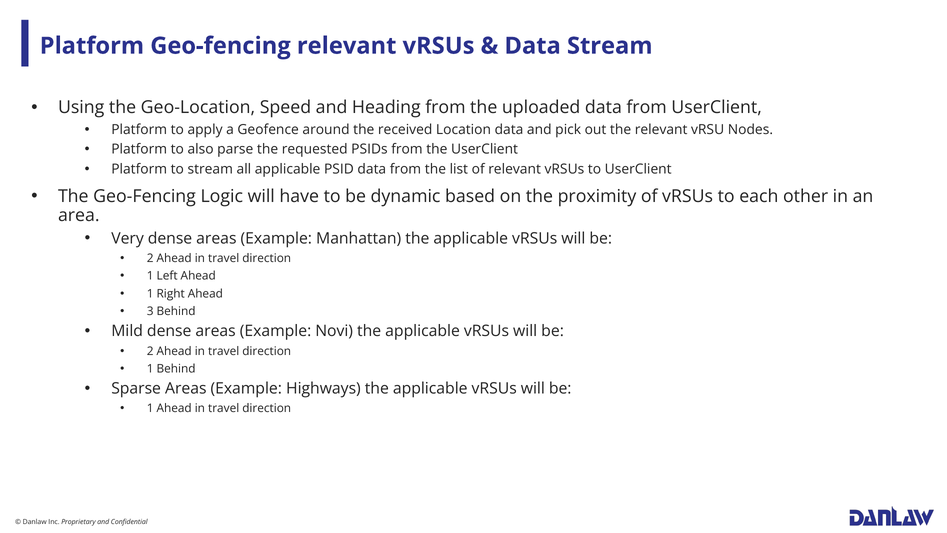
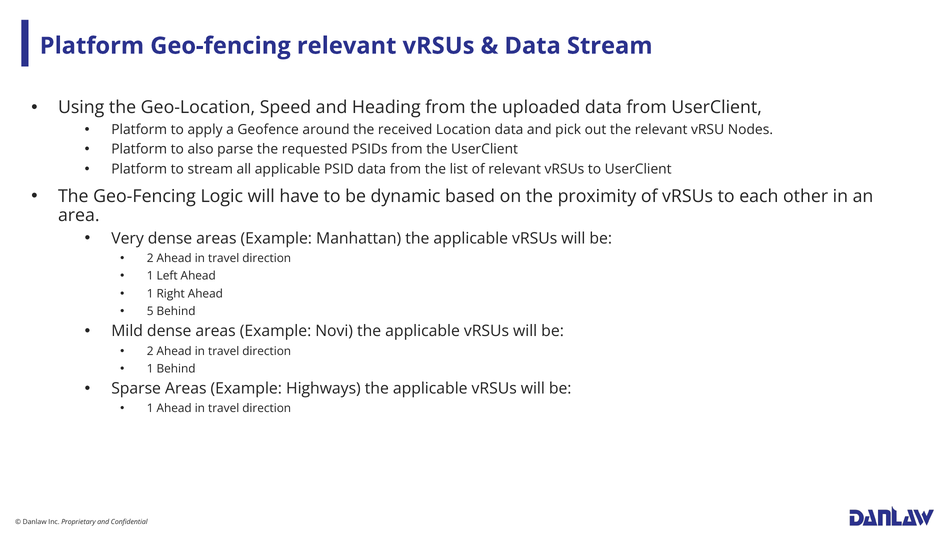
3: 3 -> 5
